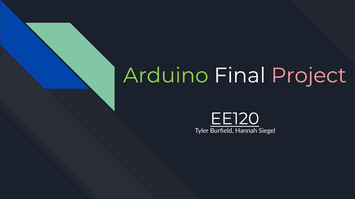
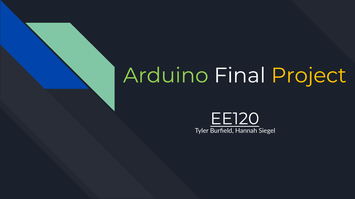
Project colour: pink -> yellow
